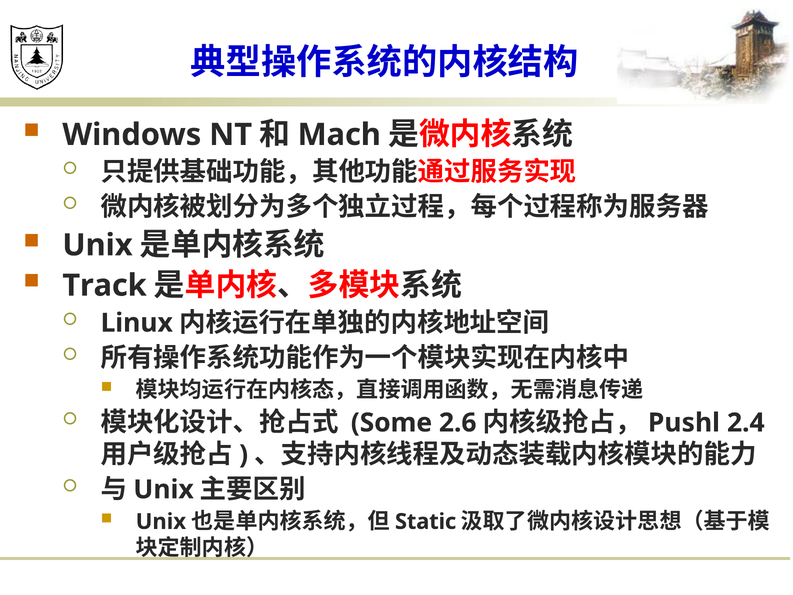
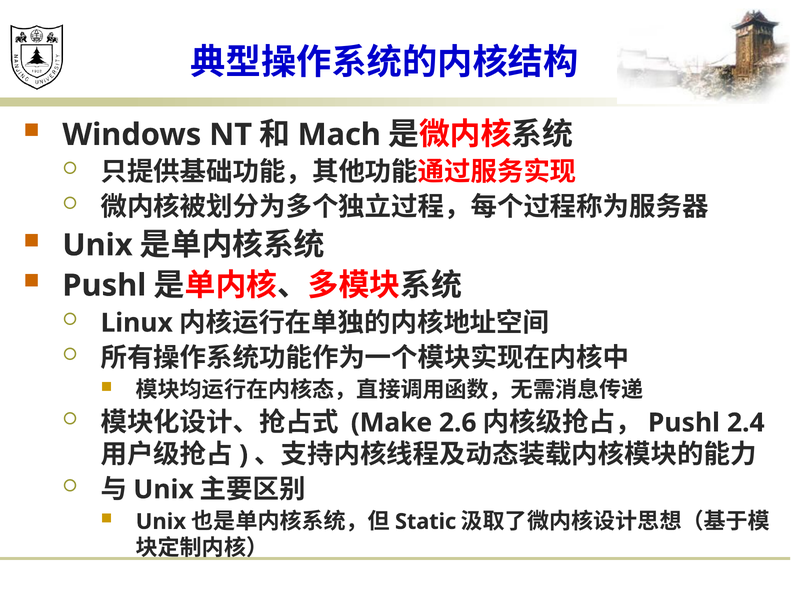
Track at (105, 285): Track -> Pushl
Some: Some -> Make
